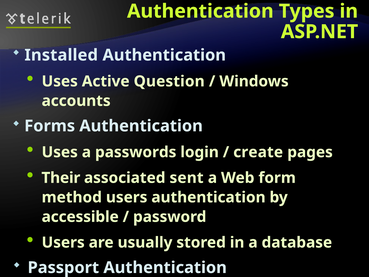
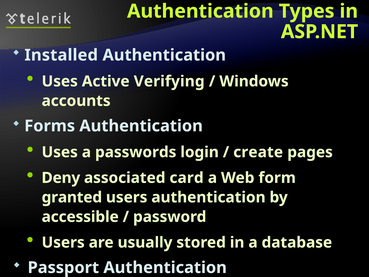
Question: Question -> Verifying
Their: Their -> Deny
sent: sent -> card
method: method -> granted
